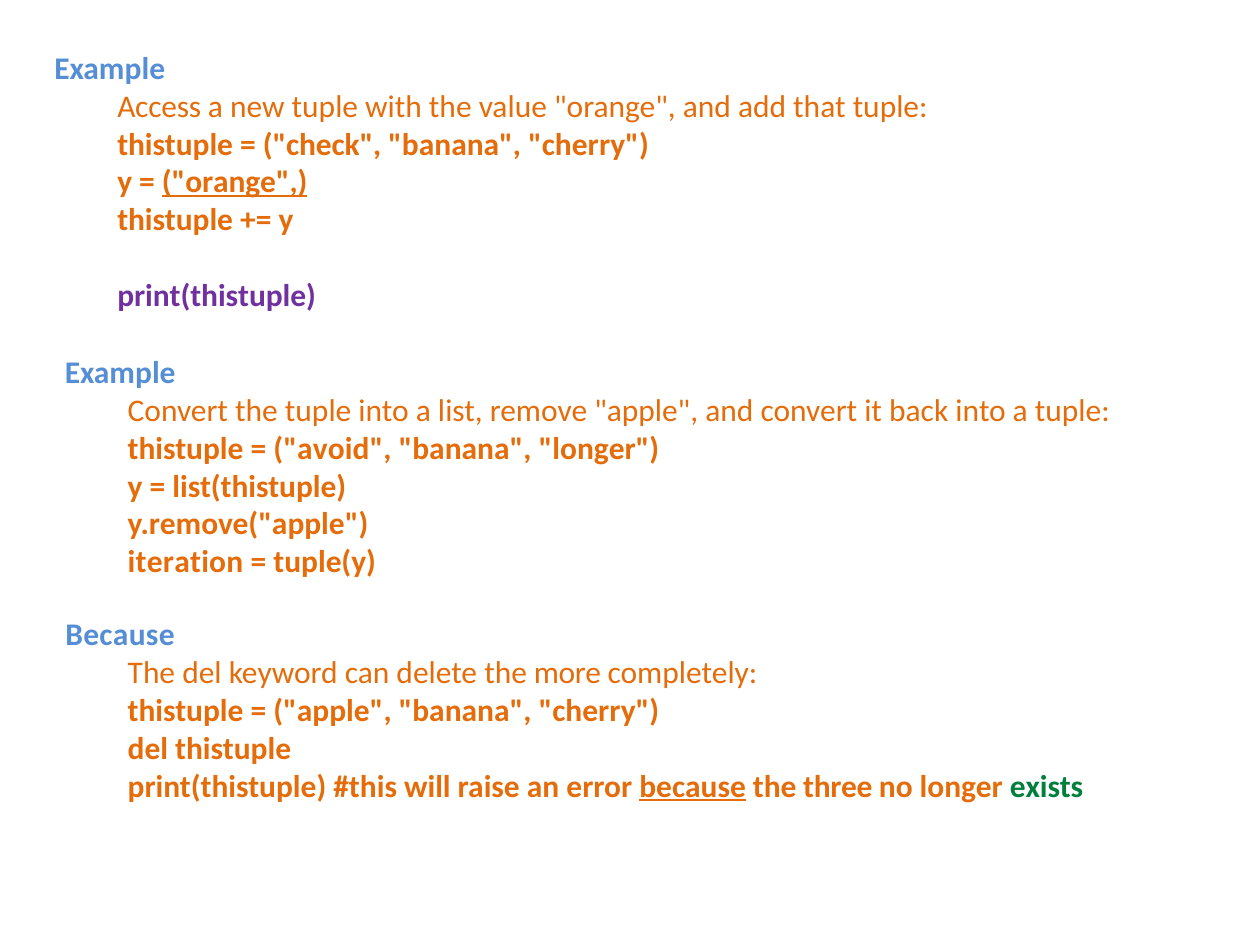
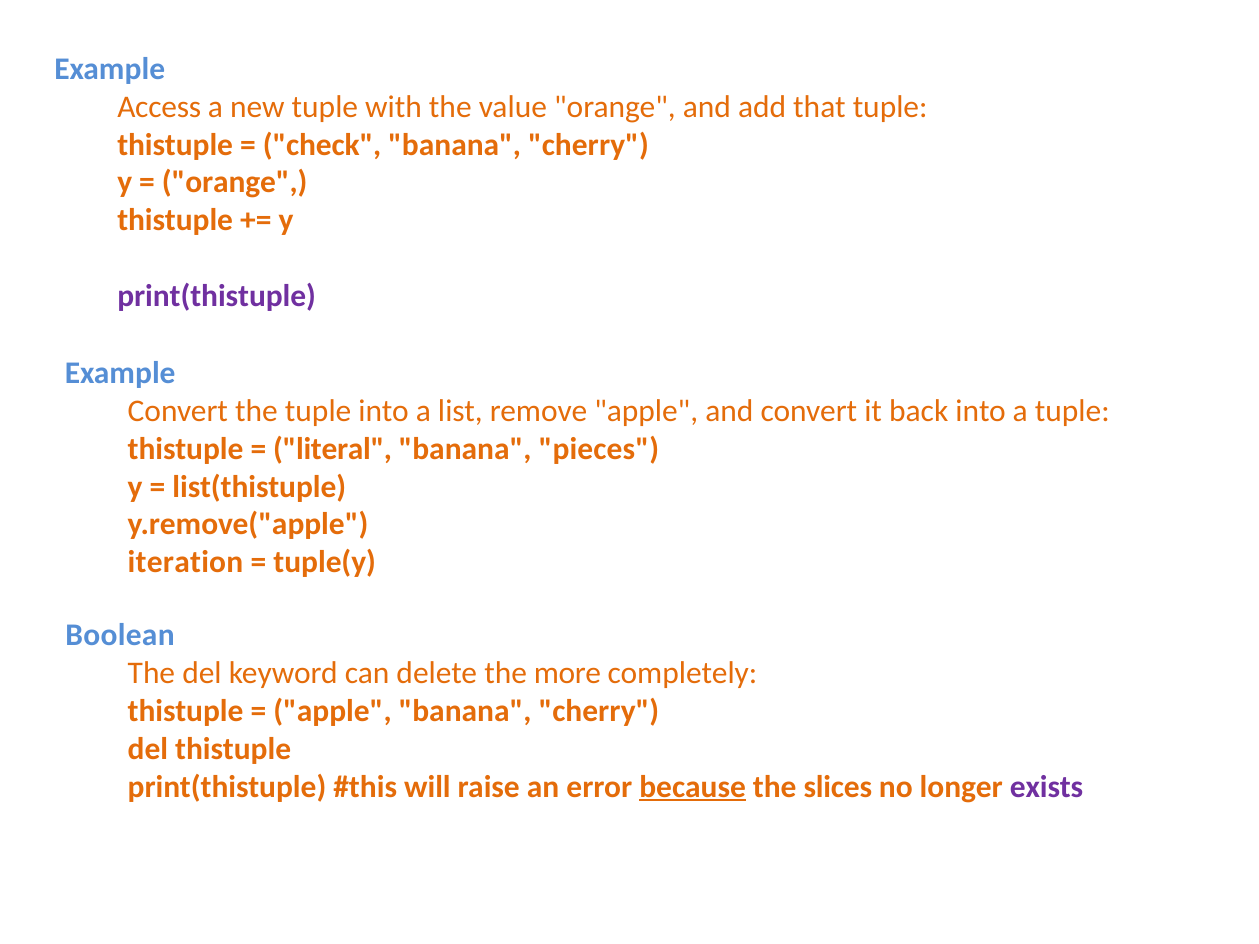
orange at (235, 183) underline: present -> none
avoid: avoid -> literal
banana longer: longer -> pieces
Because at (120, 636): Because -> Boolean
three: three -> slices
exists colour: green -> purple
